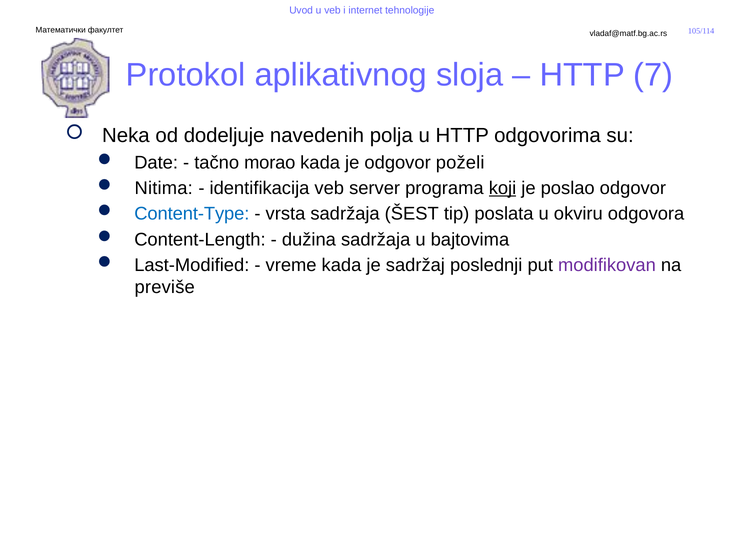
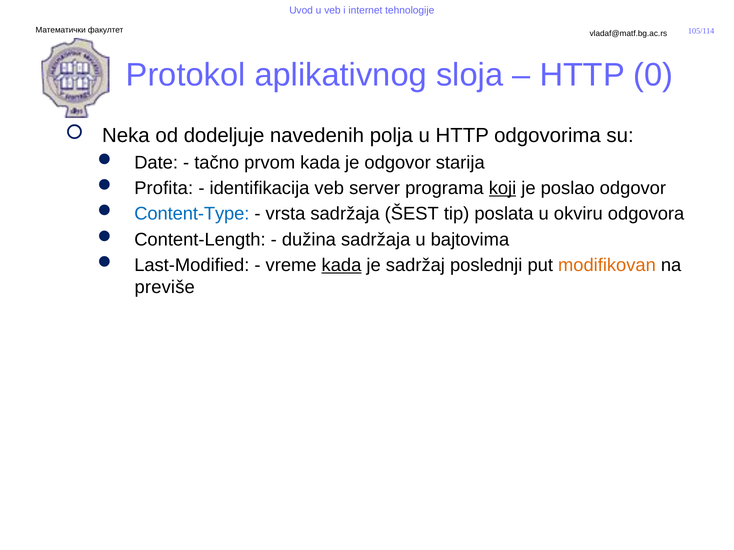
7: 7 -> 0
morao: morao -> prvom
poželi: poželi -> starija
Nitima: Nitima -> Profita
kada at (341, 265) underline: none -> present
modifikovan colour: purple -> orange
